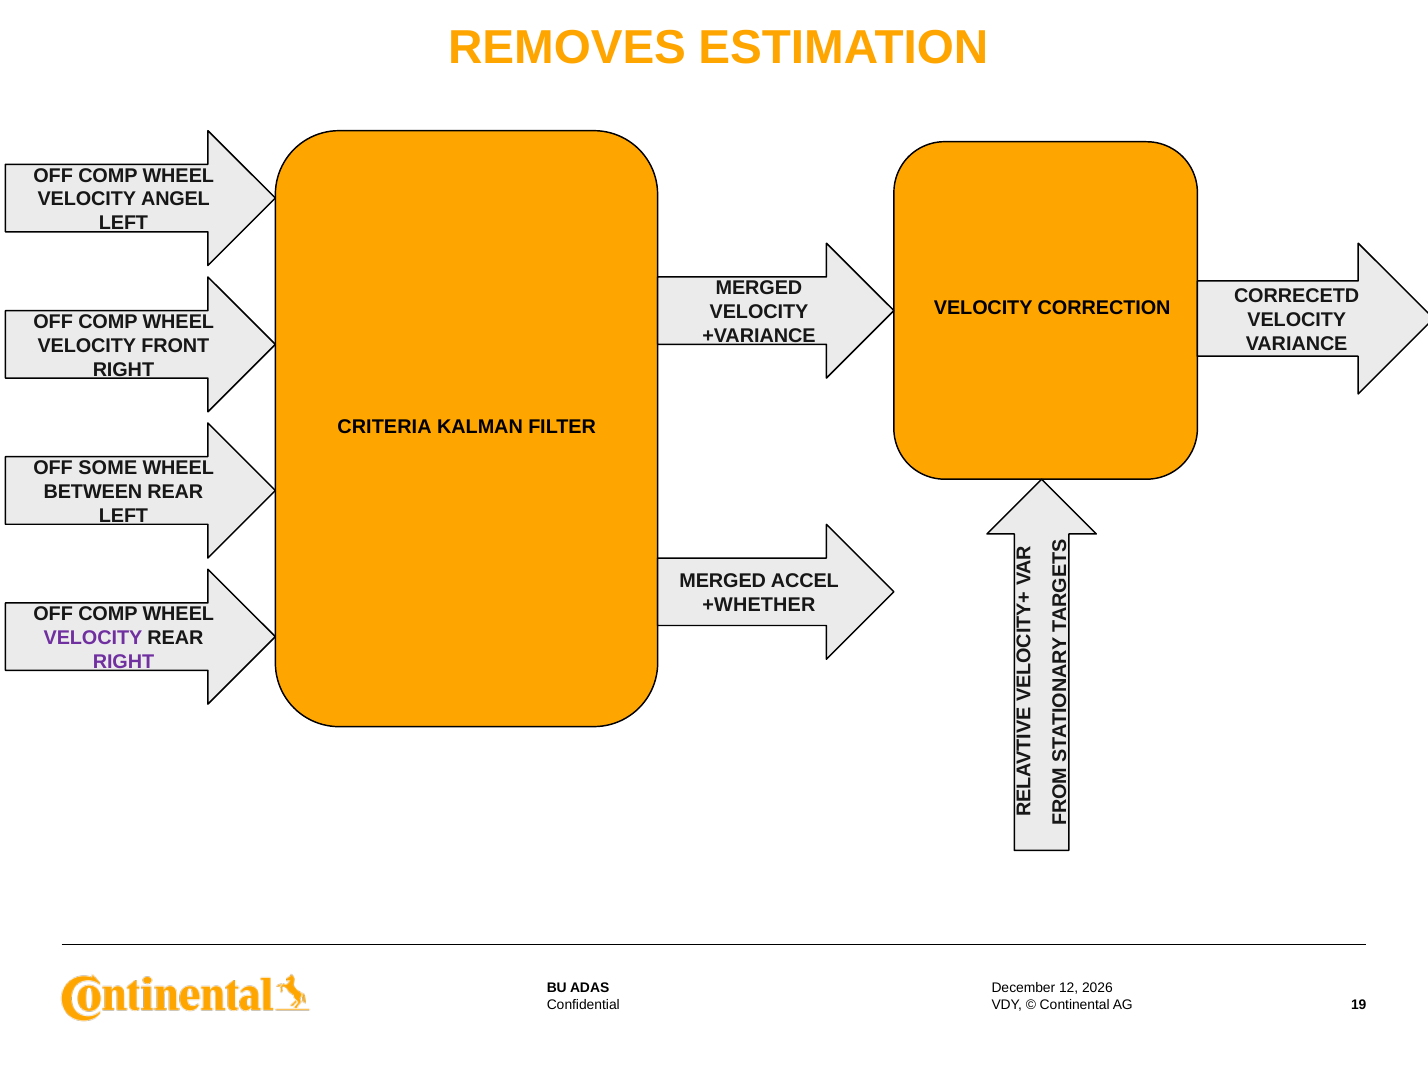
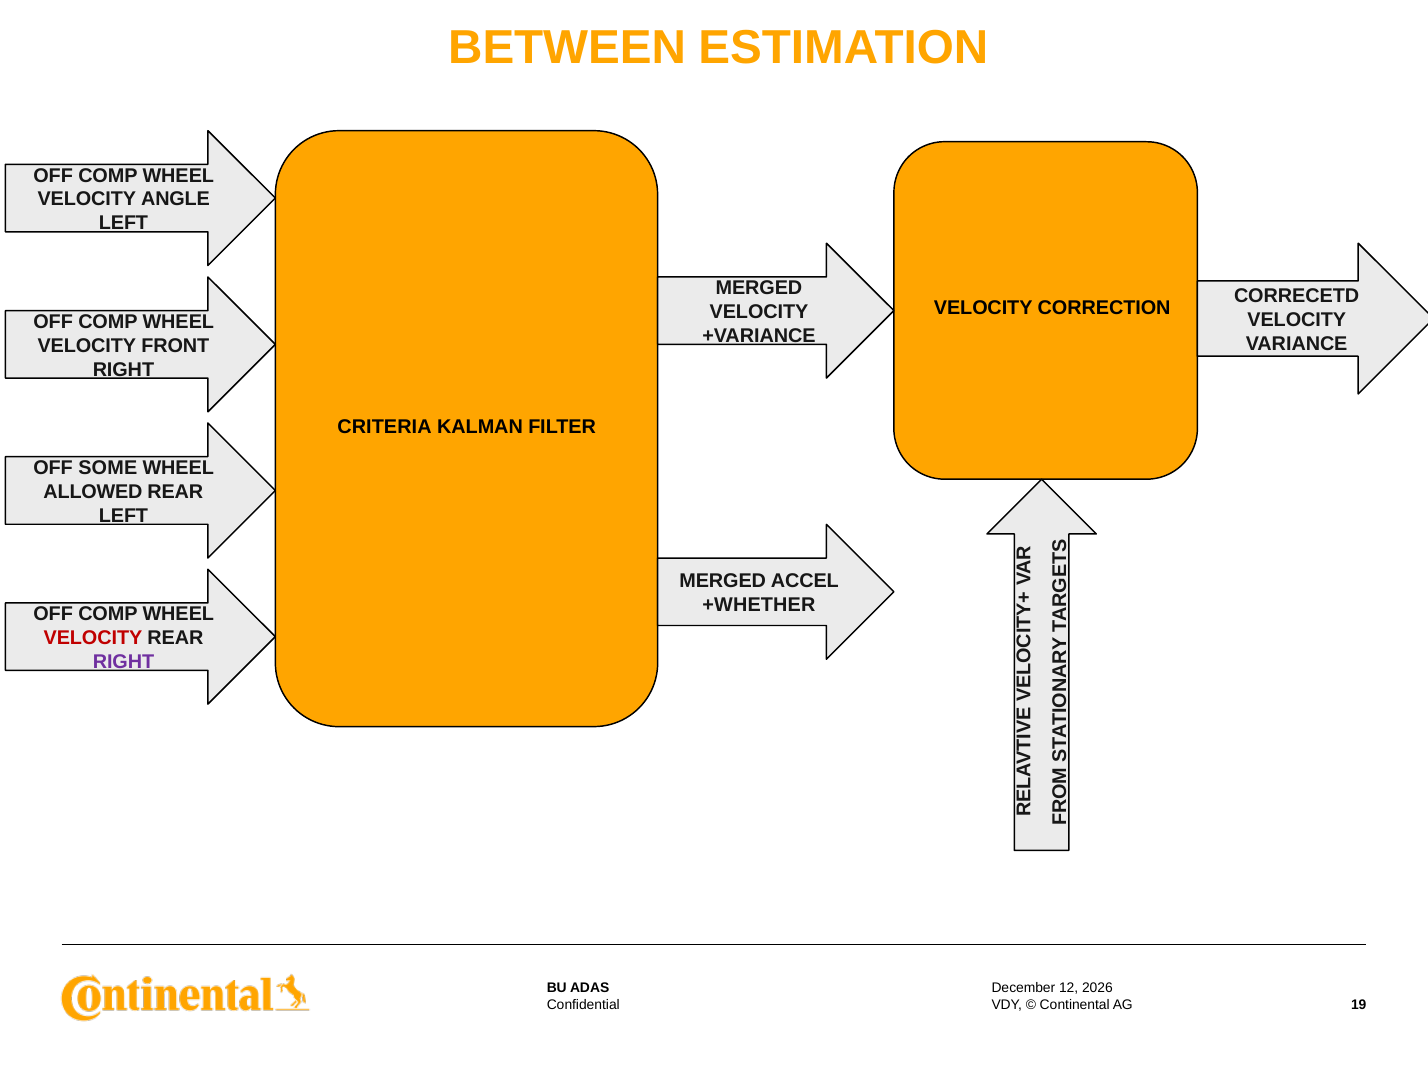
REMOVES: REMOVES -> BETWEEN
ANGEL: ANGEL -> ANGLE
BETWEEN: BETWEEN -> ALLOWED
VELOCITY at (93, 638) colour: purple -> red
